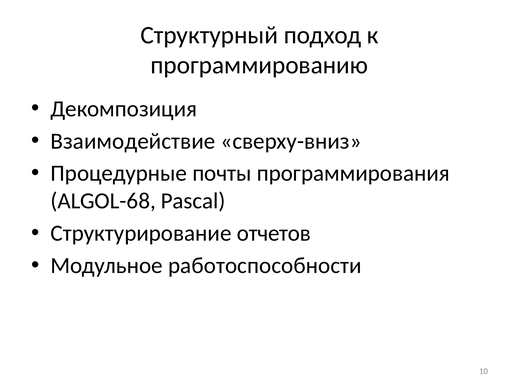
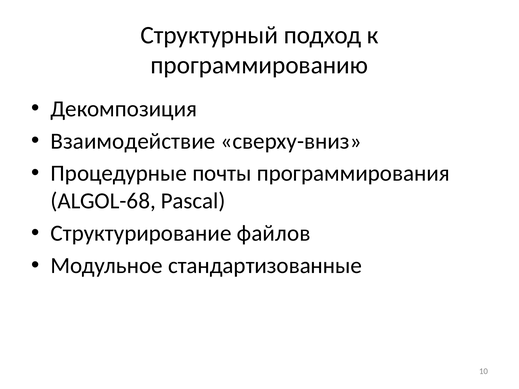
отчетов: отчетов -> файлов
работоспособности: работоспособности -> стандартизованные
